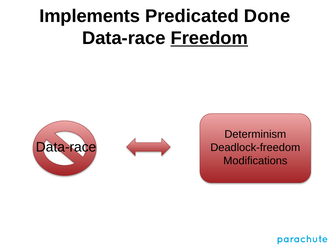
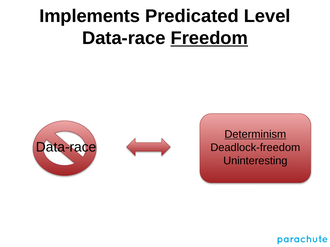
Done: Done -> Level
Determinism underline: none -> present
Modifications: Modifications -> Uninteresting
